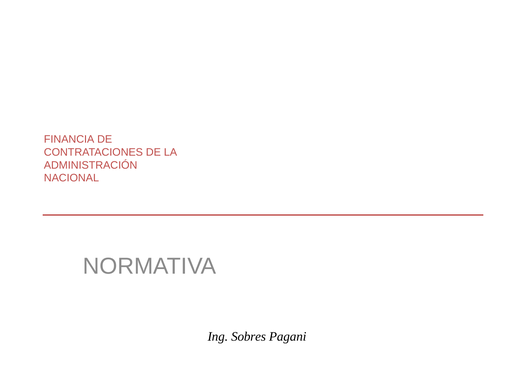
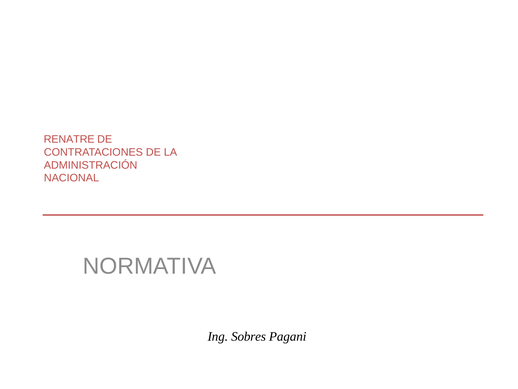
FINANCIA: FINANCIA -> RENATRE
